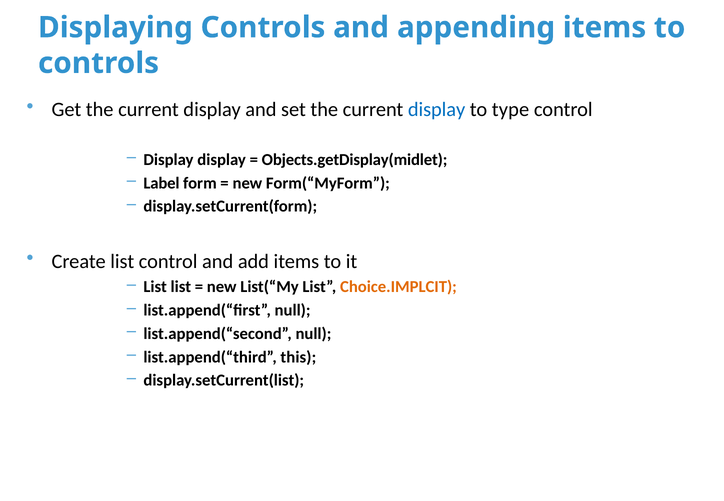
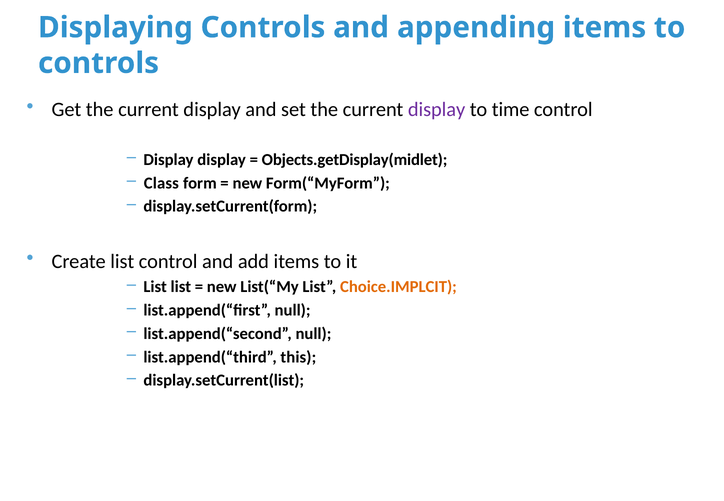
display at (437, 110) colour: blue -> purple
type: type -> time
Label: Label -> Class
